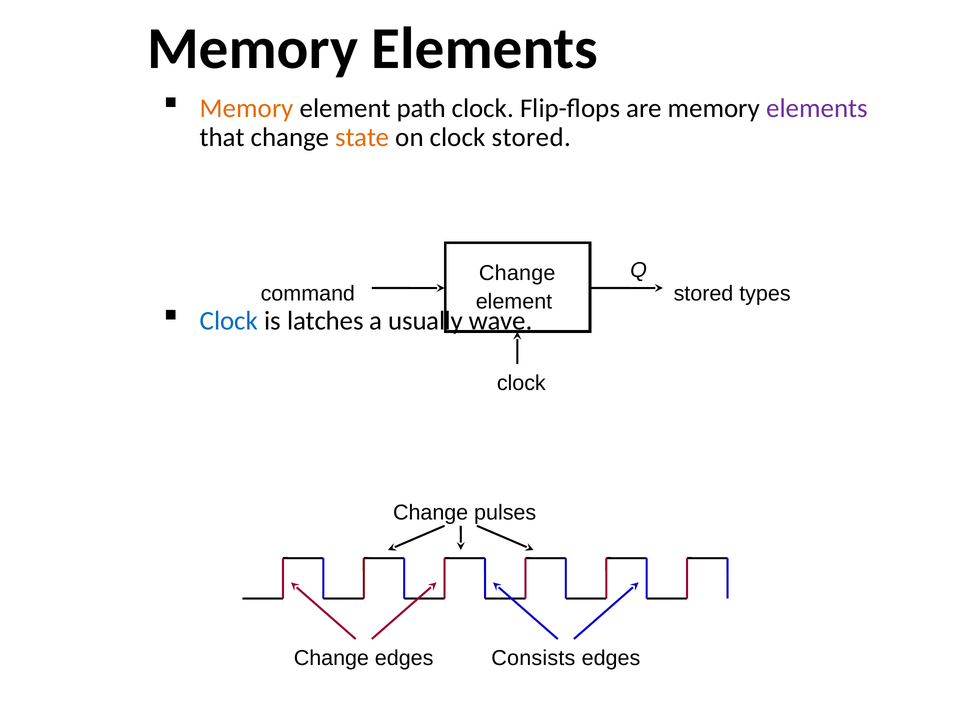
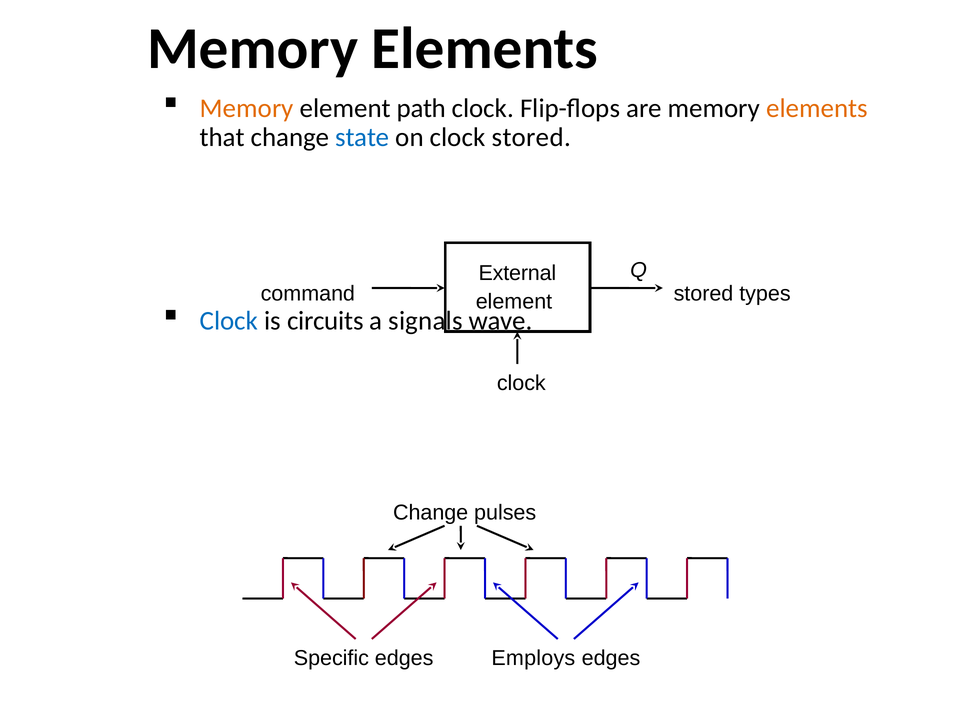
elements at (817, 108) colour: purple -> orange
state colour: orange -> blue
Change at (517, 273): Change -> External
latches: latches -> circuits
usually: usually -> signals
Change at (331, 658): Change -> Specific
Consists: Consists -> Employs
